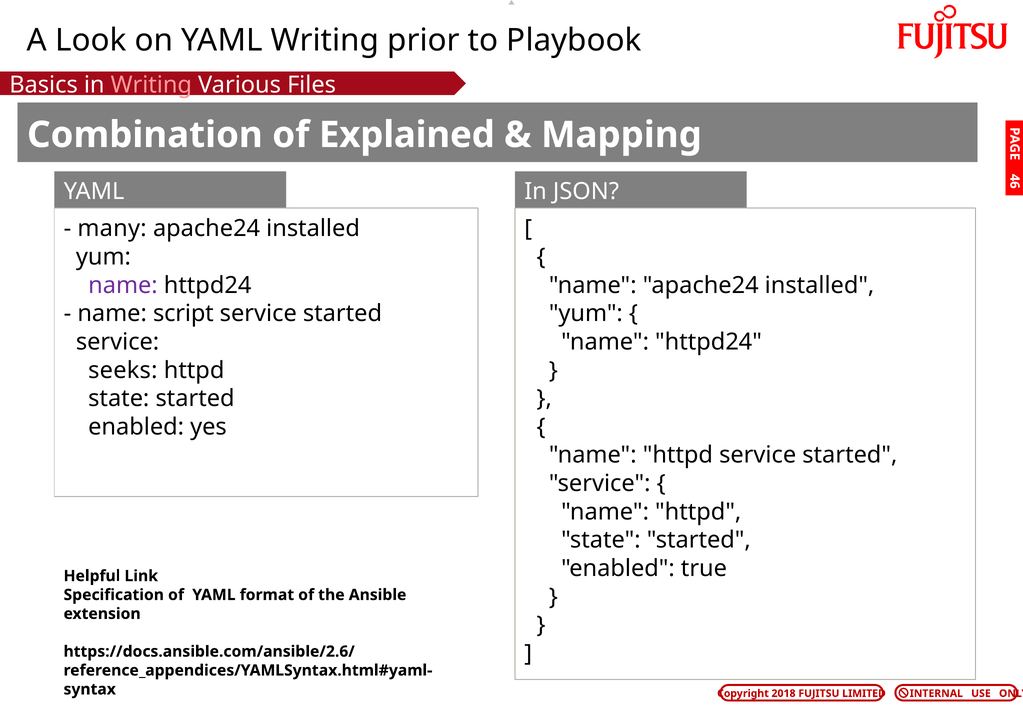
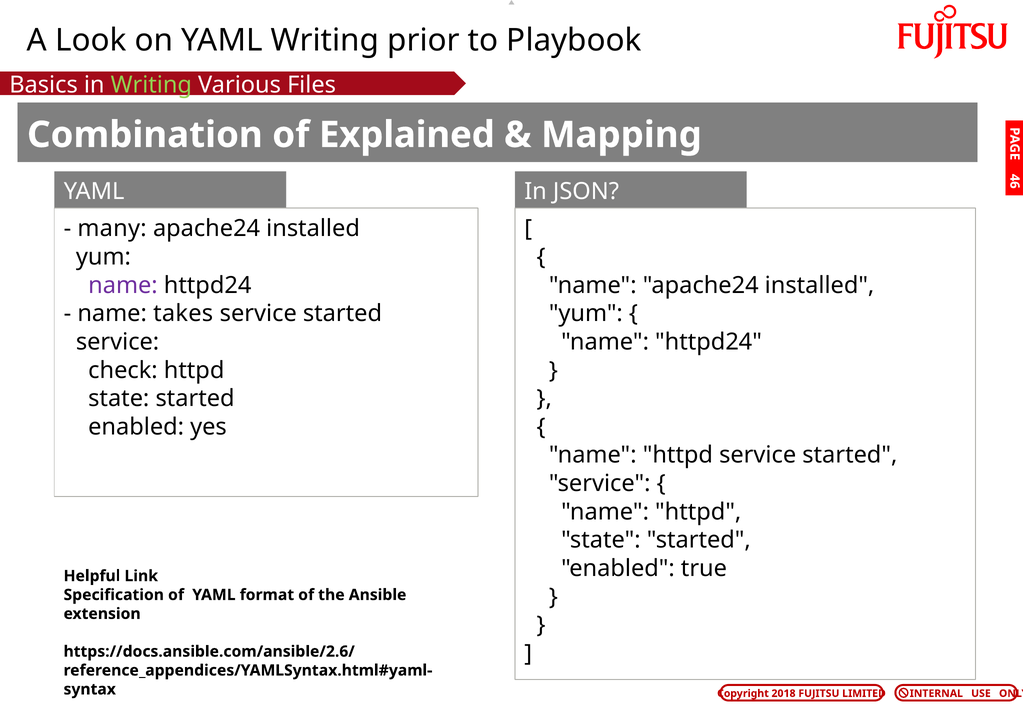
Writing at (151, 85) colour: pink -> light green
script: script -> takes
seeks: seeks -> check
